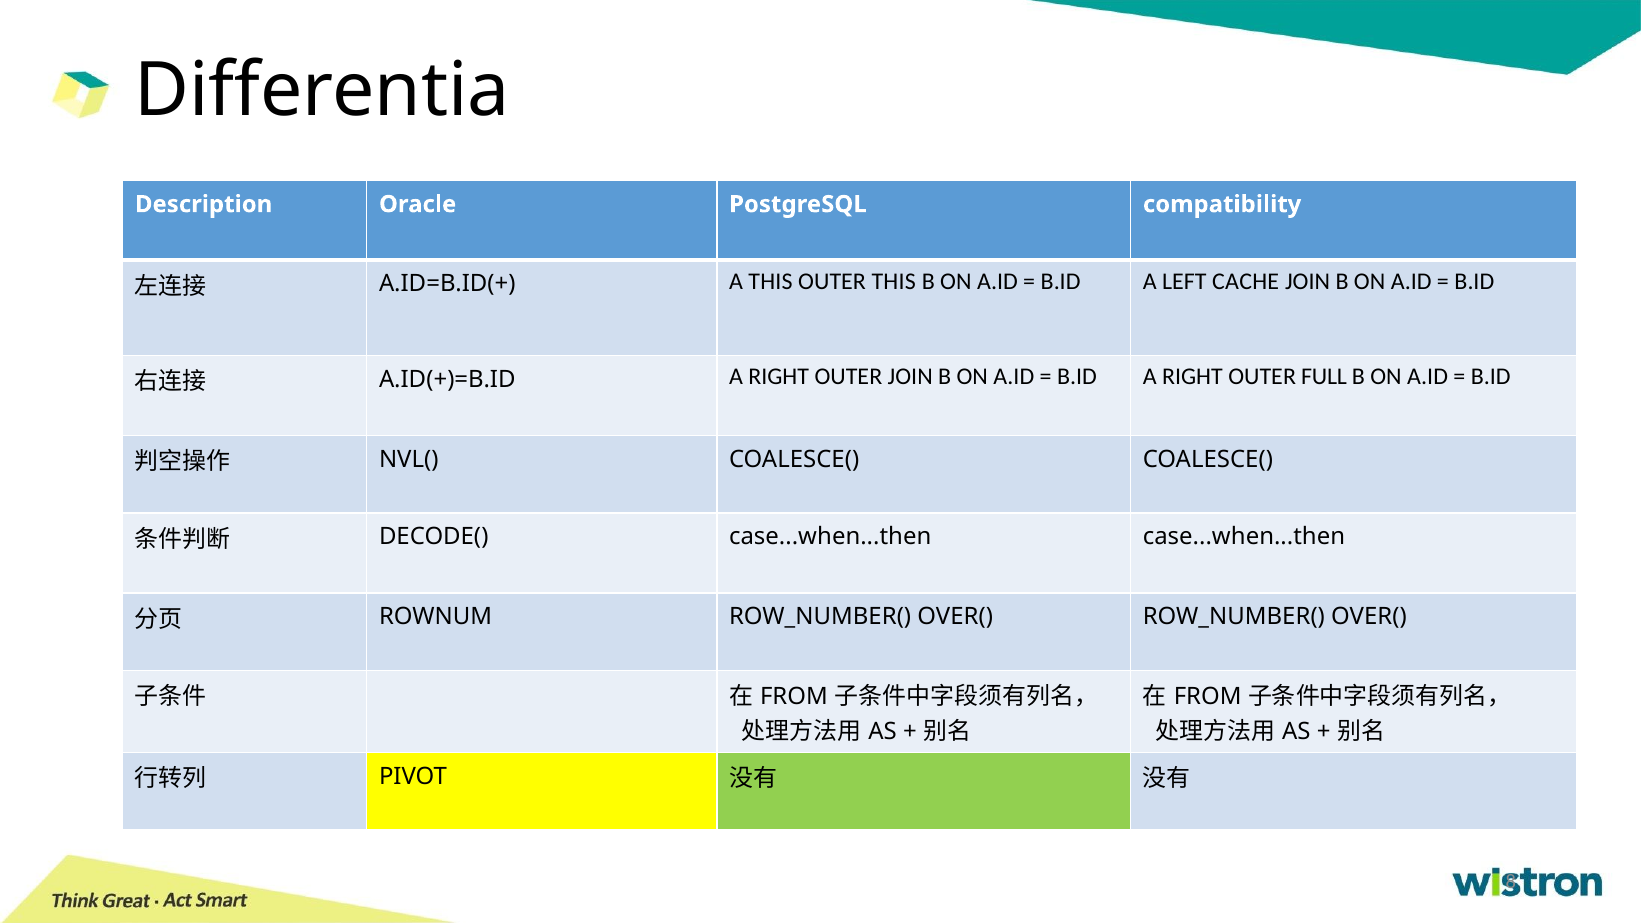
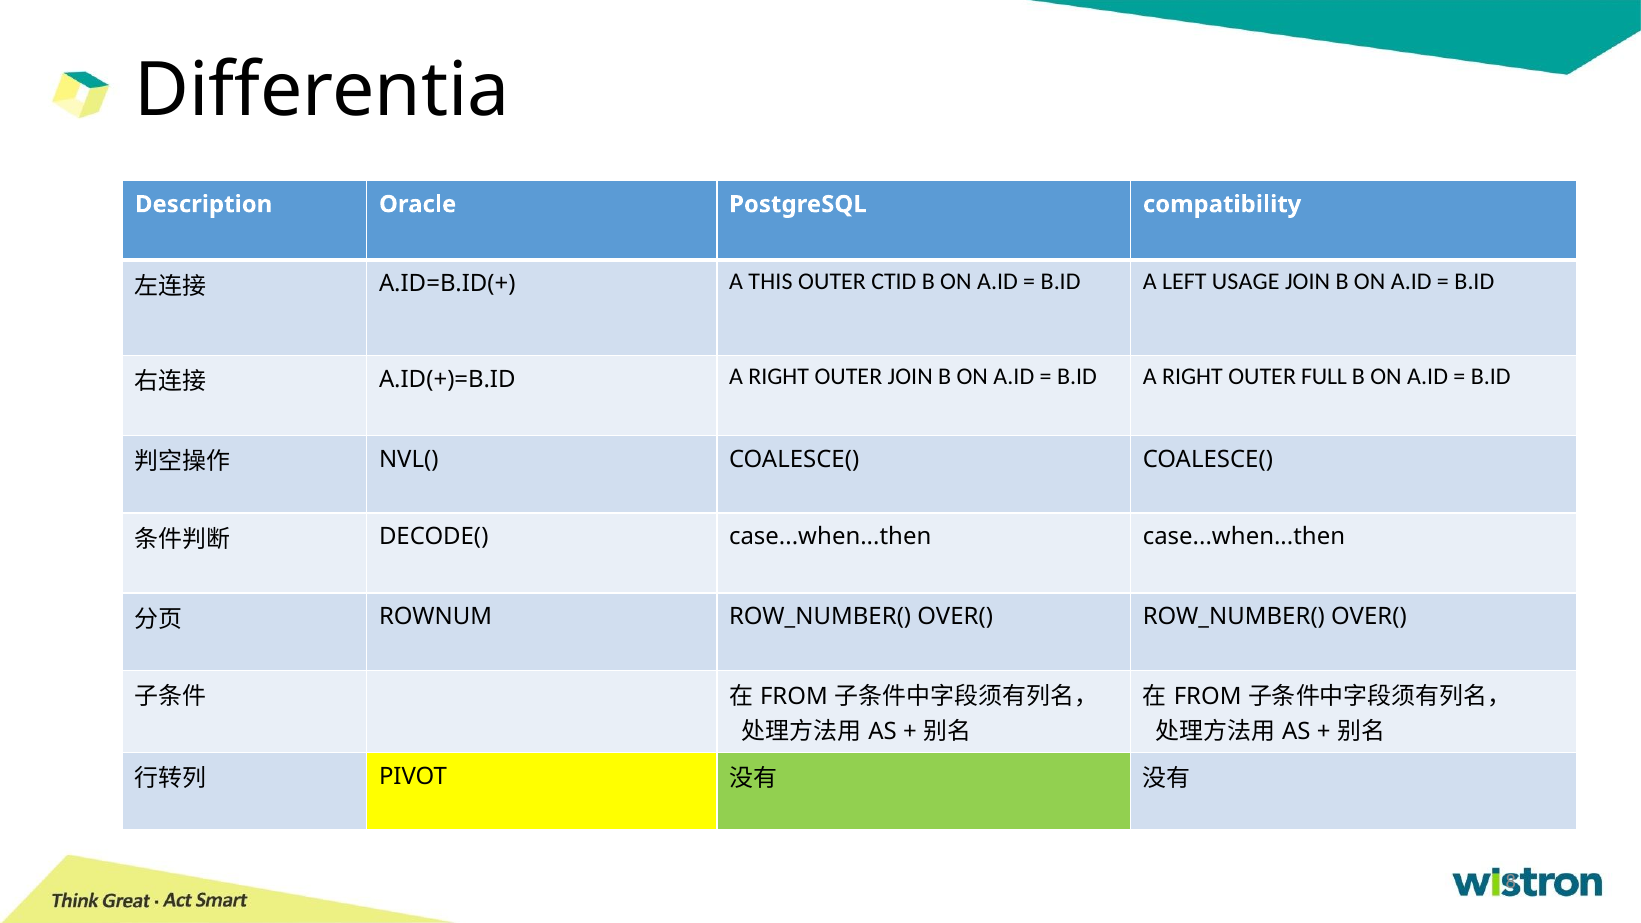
OUTER THIS: THIS -> CTID
CACHE: CACHE -> USAGE
